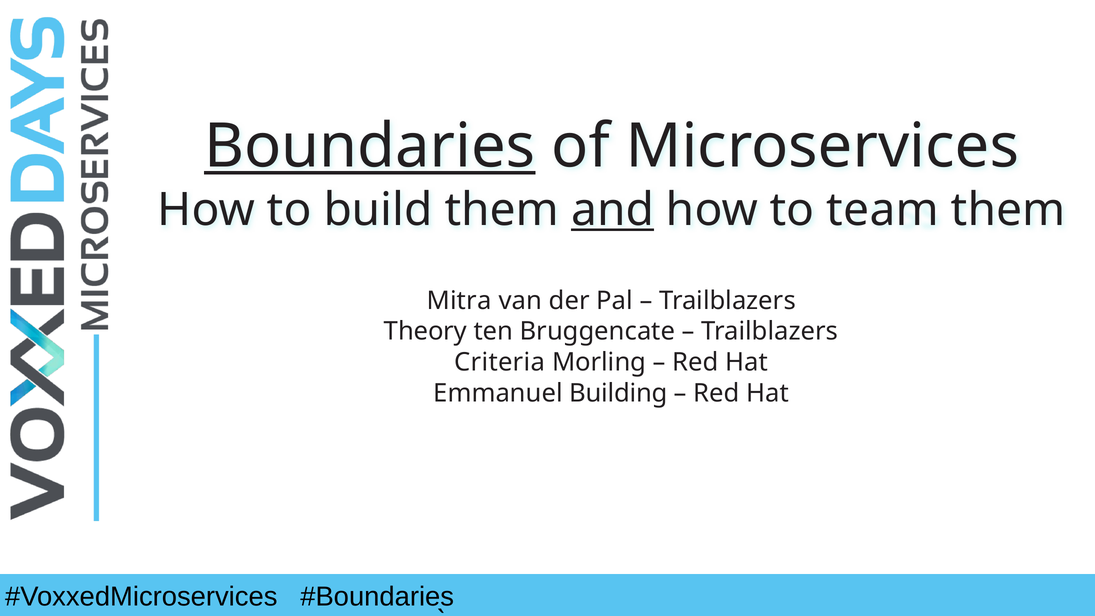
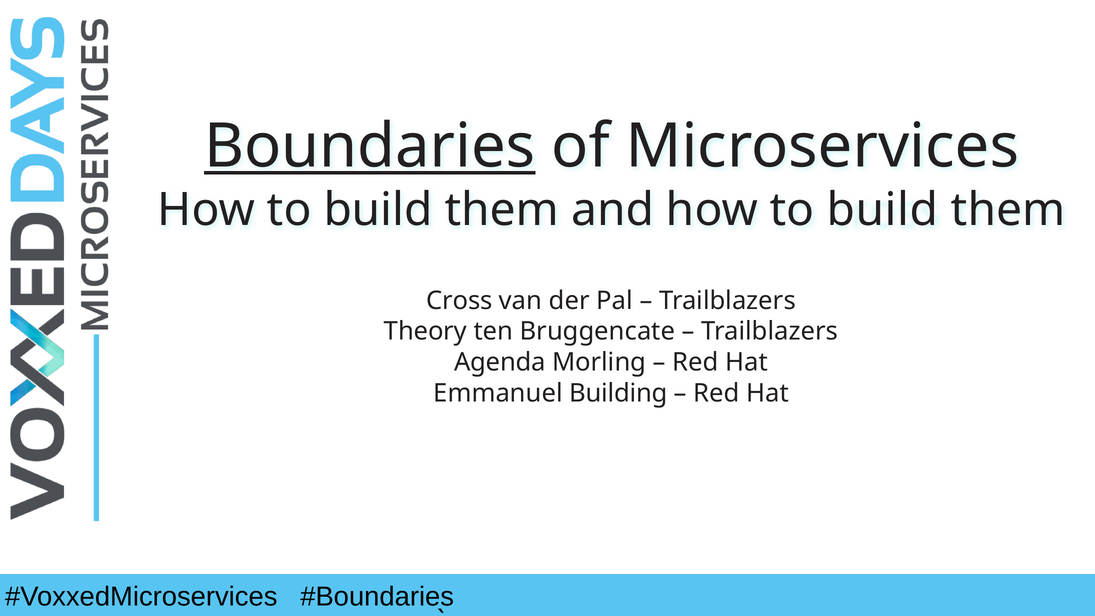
and underline: present -> none
team at (883, 210): team -> build
Mitra: Mitra -> Cross
Criteria: Criteria -> Agenda
